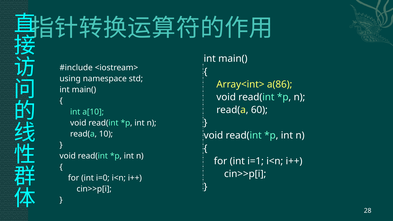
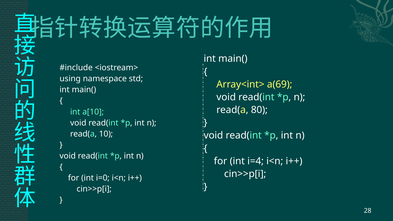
a(86: a(86 -> a(69
60: 60 -> 80
i=1: i=1 -> i=4
